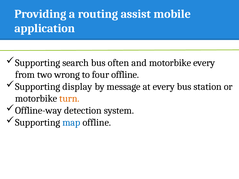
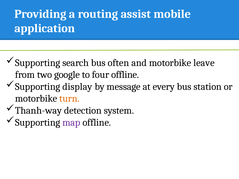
motorbike every: every -> leave
wrong: wrong -> google
Offline-way: Offline-way -> Thanh-way
map colour: blue -> purple
